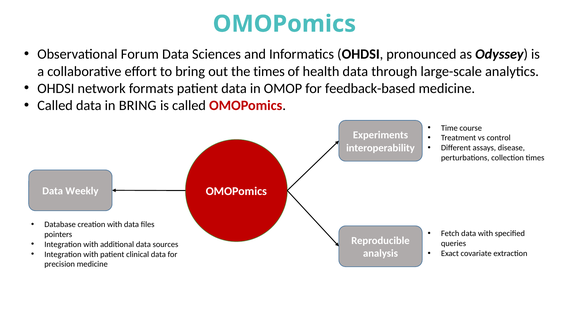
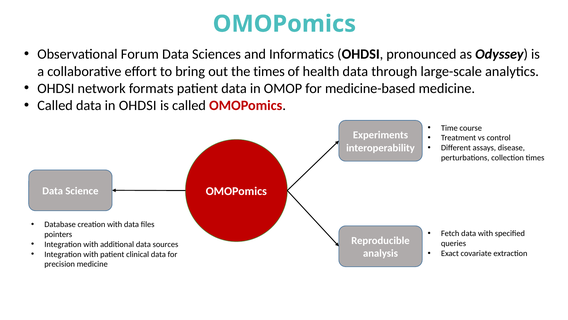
feedback-based: feedback-based -> medicine-based
in BRING: BRING -> OHDSI
Weekly: Weekly -> Science
